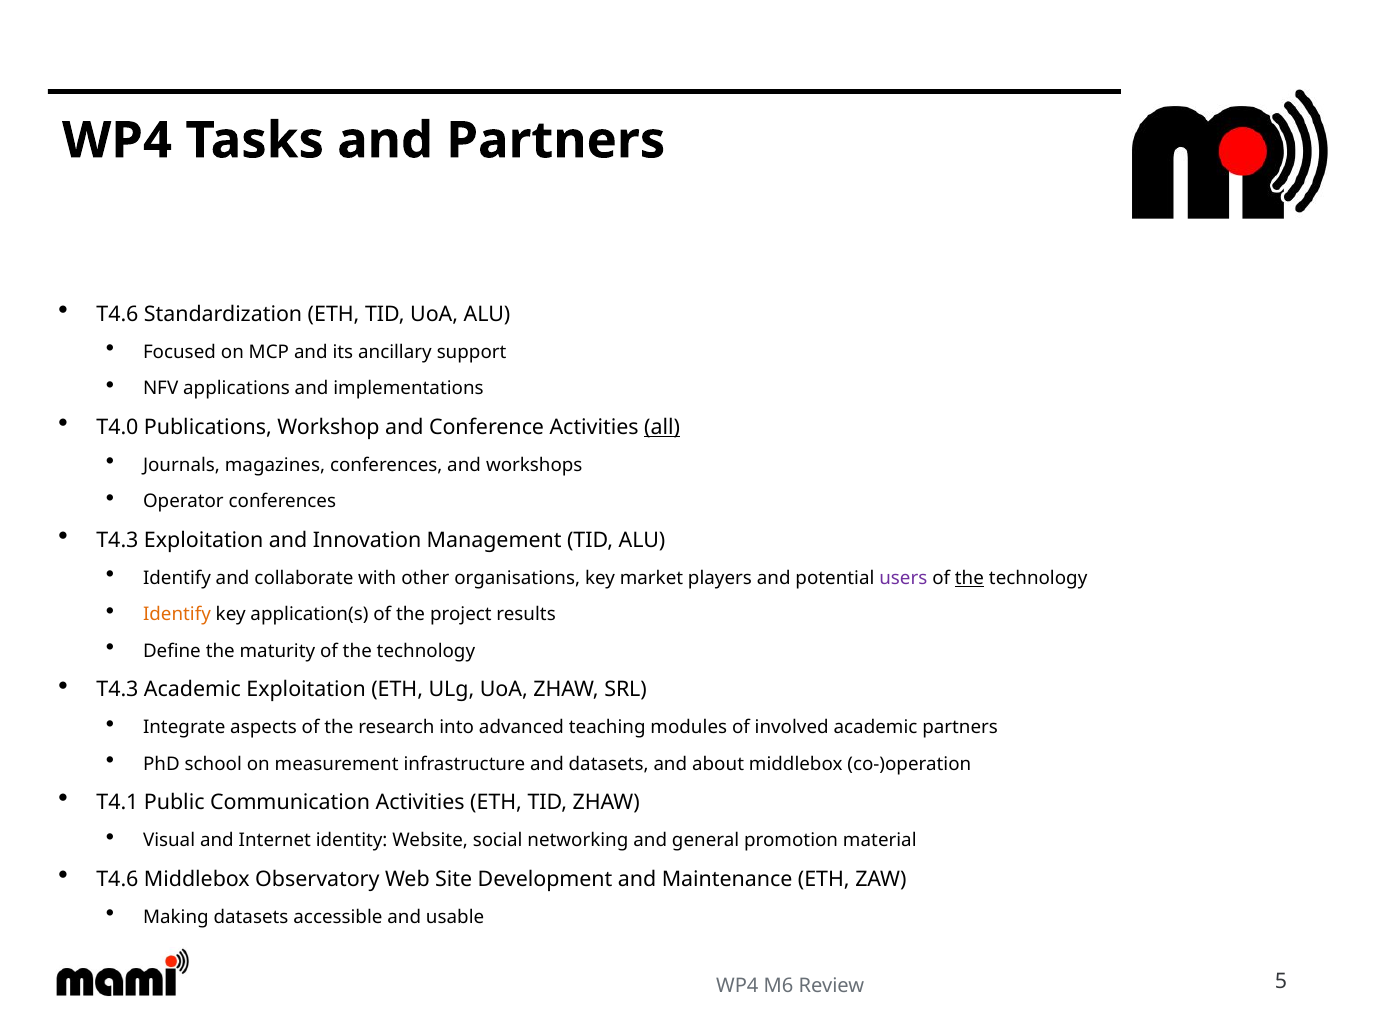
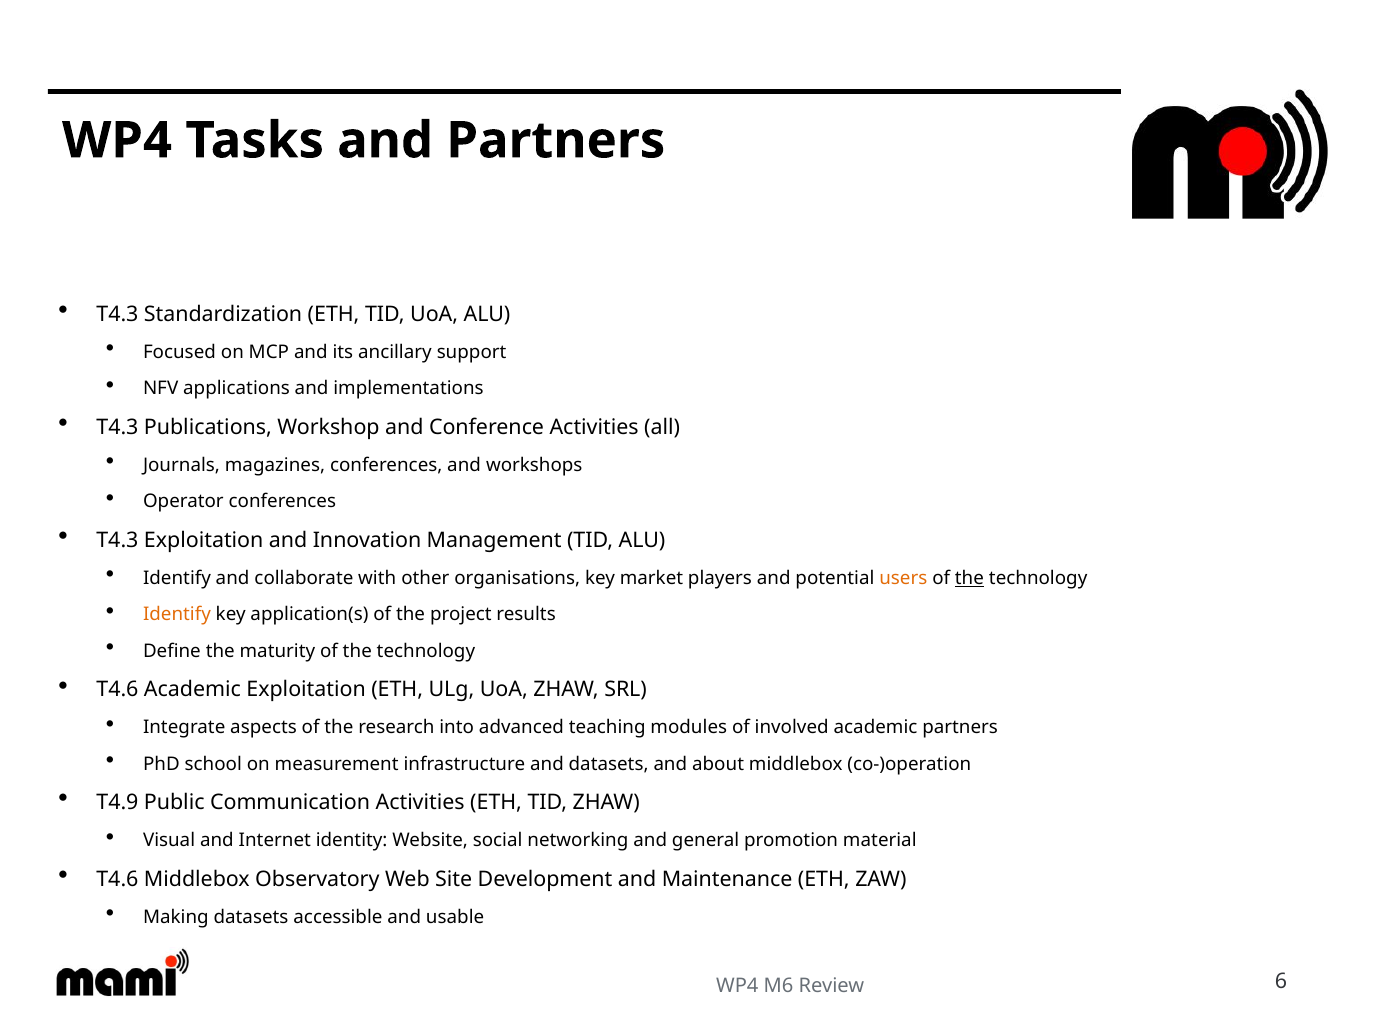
T4.6 at (117, 315): T4.6 -> T4.3
T4.0 at (117, 428): T4.0 -> T4.3
all underline: present -> none
users colour: purple -> orange
T4.3 at (117, 690): T4.3 -> T4.6
T4.1: T4.1 -> T4.9
5: 5 -> 6
